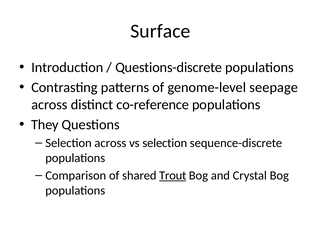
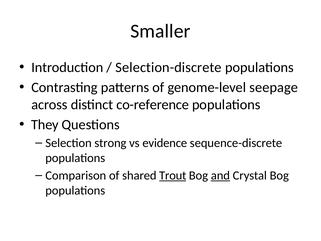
Surface: Surface -> Smaller
Questions-discrete: Questions-discrete -> Selection-discrete
Selection across: across -> strong
vs selection: selection -> evidence
and underline: none -> present
